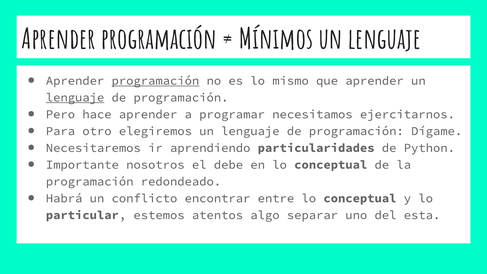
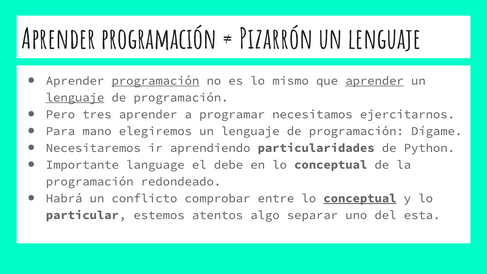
Mínimos: Mínimos -> Pizarrón
aprender at (375, 81) underline: none -> present
hace: hace -> tres
otro: otro -> mano
nosotros: nosotros -> language
encontrar: encontrar -> comprobar
conceptual at (360, 198) underline: none -> present
